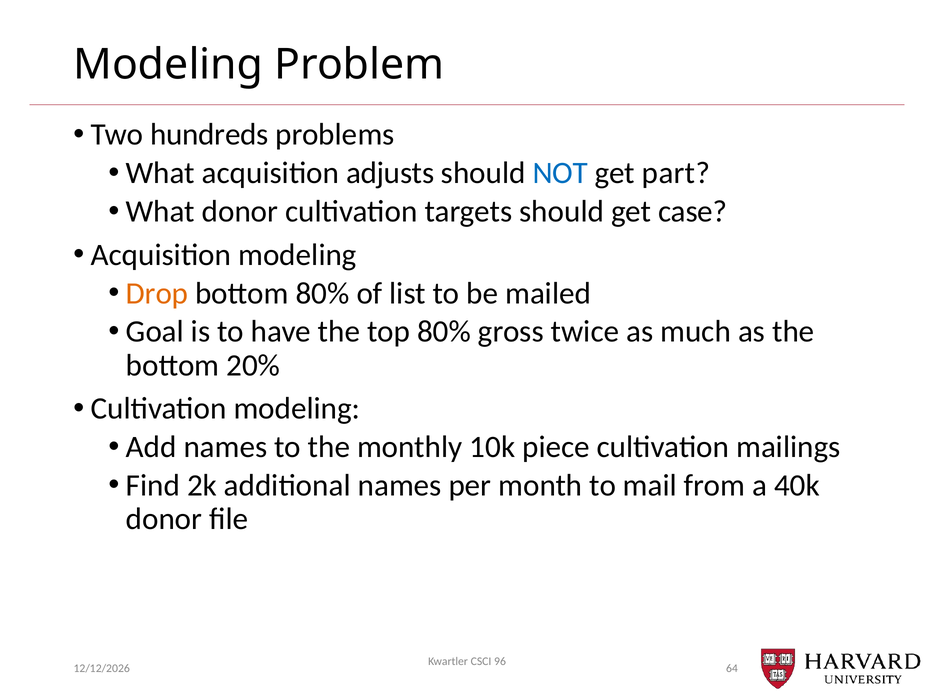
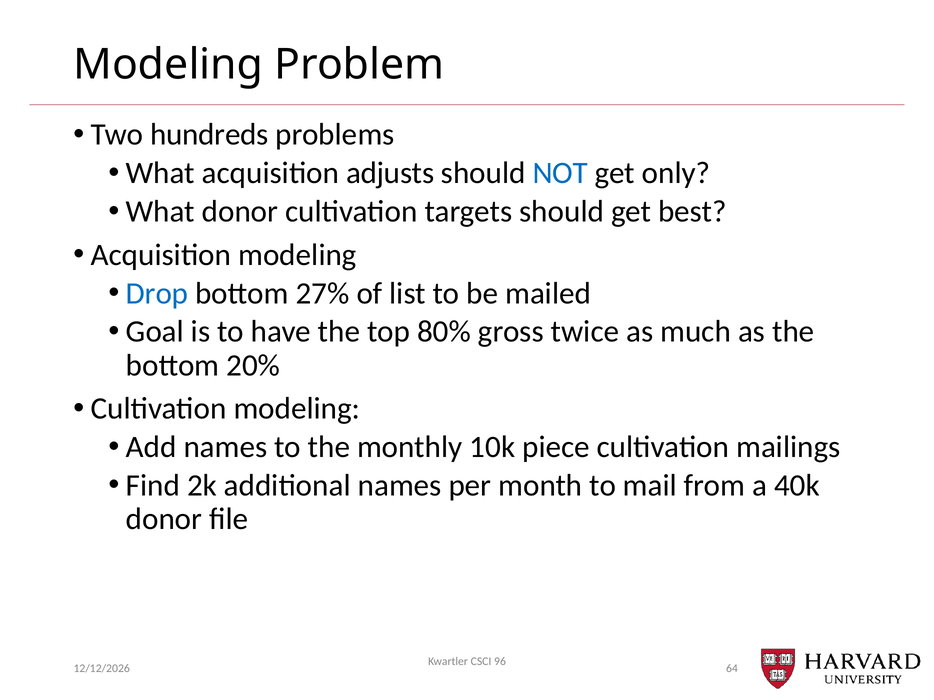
part: part -> only
case: case -> best
Drop colour: orange -> blue
bottom 80%: 80% -> 27%
